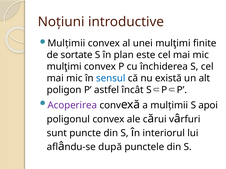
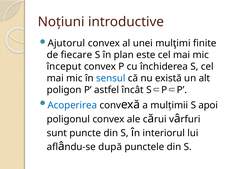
Mulțimii at (66, 43): Mulțimii -> Ajutorul
sortate: sortate -> fiecare
mulţimi at (64, 67): mulţimi -> început
Acoperirea colour: purple -> blue
